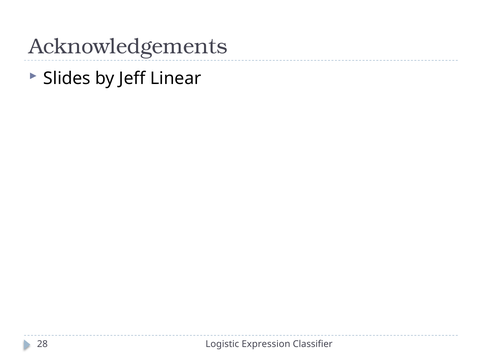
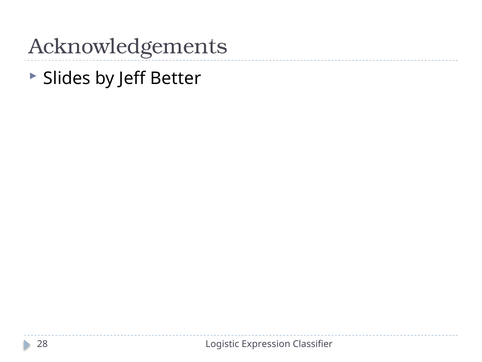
Linear: Linear -> Better
